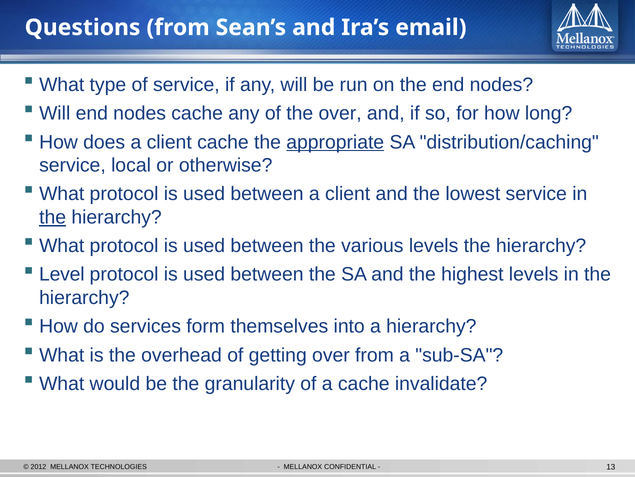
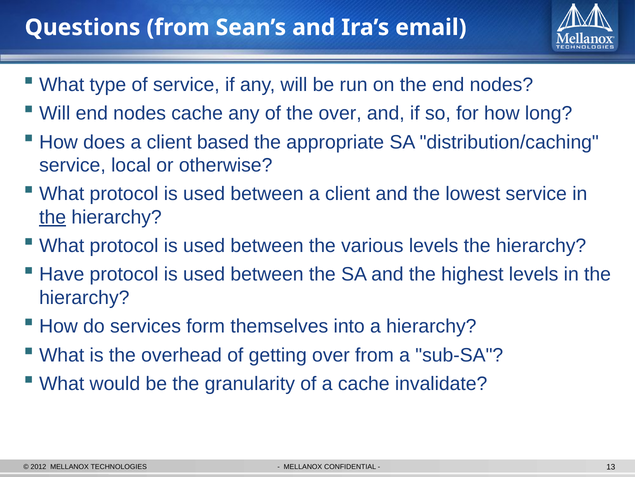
client cache: cache -> based
appropriate underline: present -> none
Level: Level -> Have
